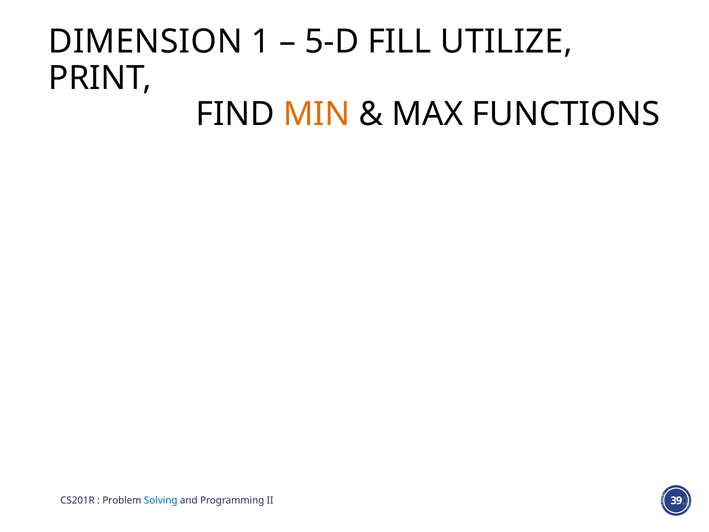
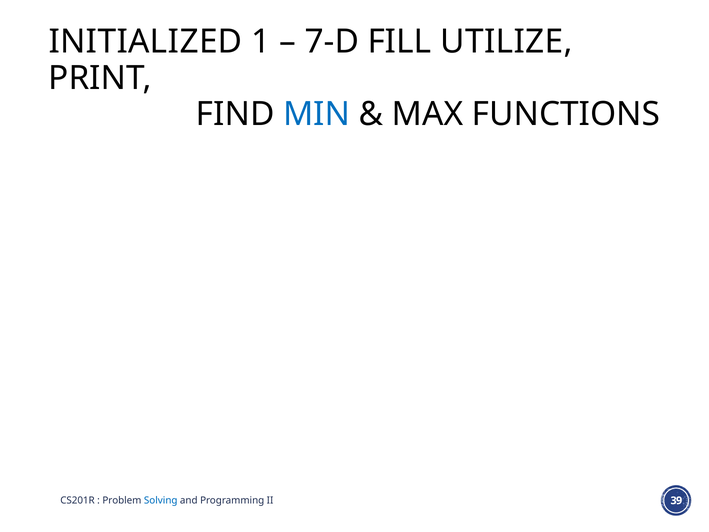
DIMENSION: DIMENSION -> INITIALIZED
5-D: 5-D -> 7-D
MIN colour: orange -> blue
